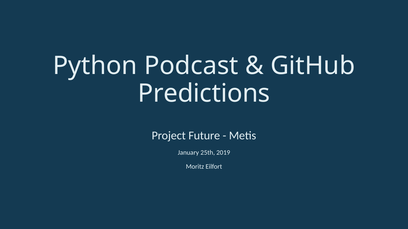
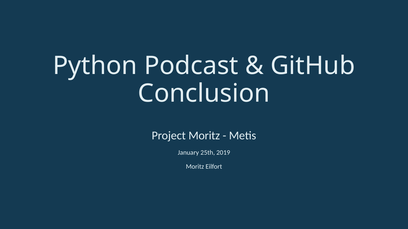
Predictions: Predictions -> Conclusion
Project Future: Future -> Moritz
